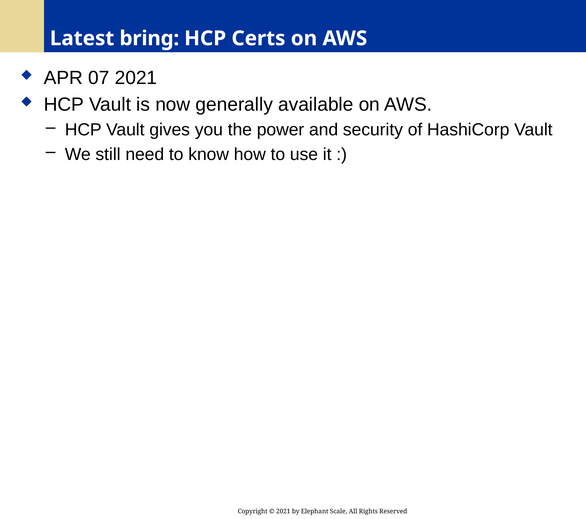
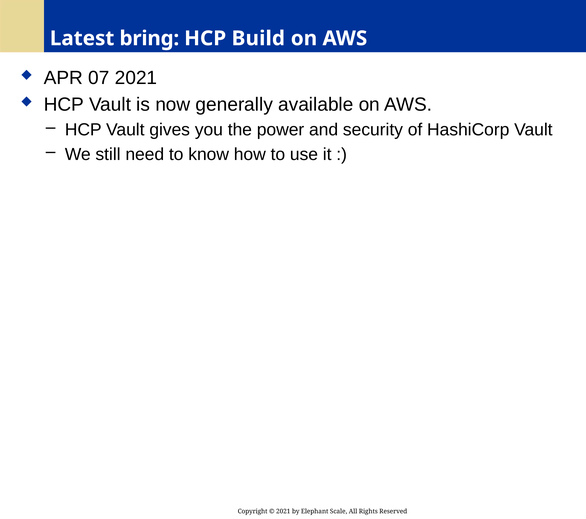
Certs: Certs -> Build
